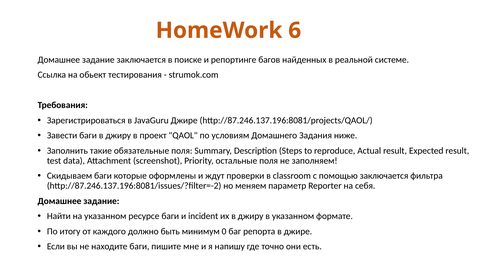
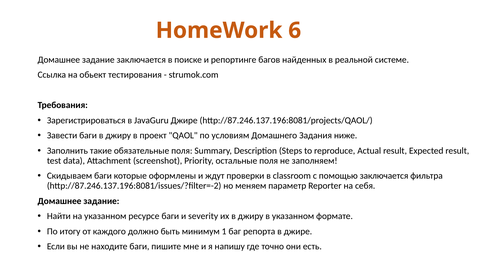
incident: incident -> severity
0: 0 -> 1
